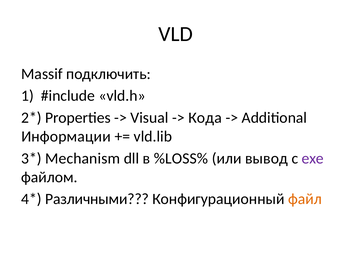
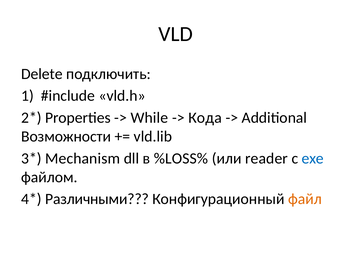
Massif: Massif -> Delete
Visual: Visual -> While
Информации: Информации -> Возможности
вывод: вывод -> reader
exe colour: purple -> blue
